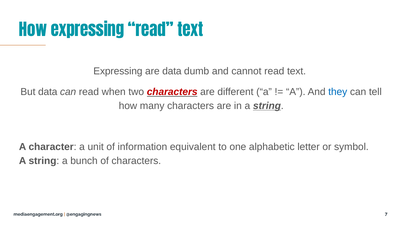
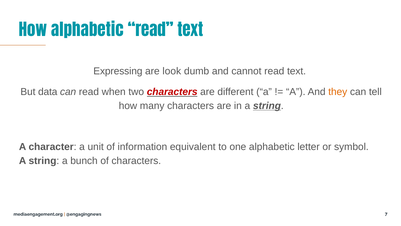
How expressing: expressing -> alphabetic
are data: data -> look
they colour: blue -> orange
